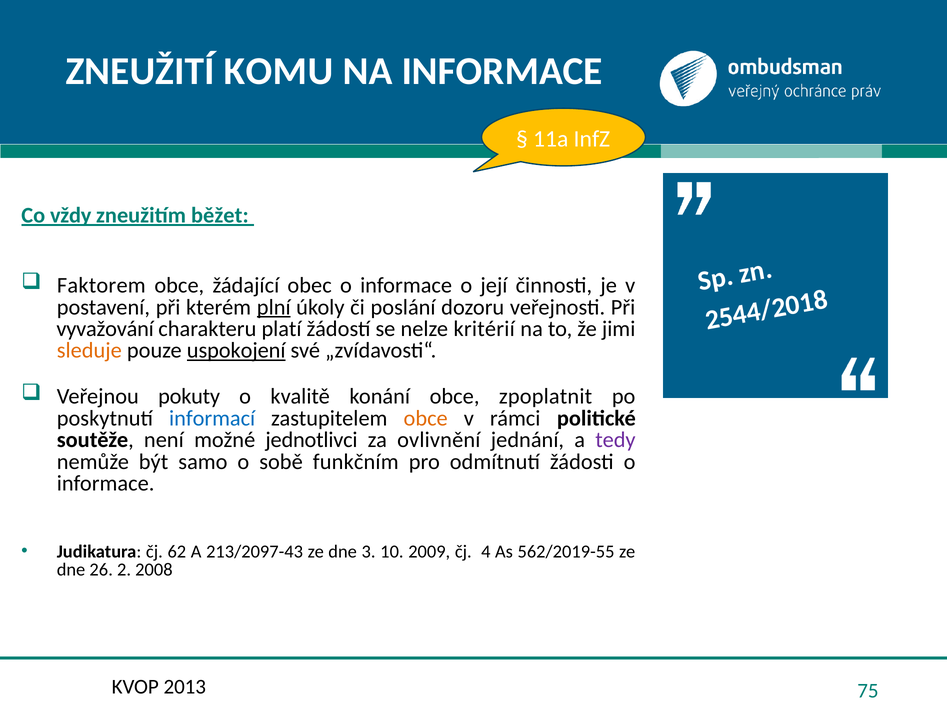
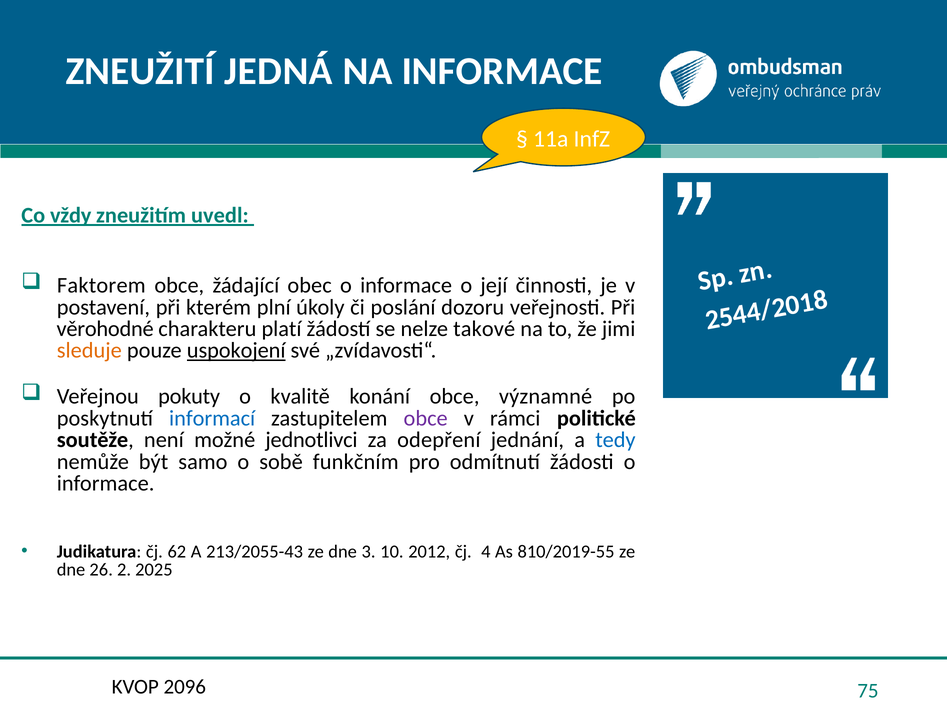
KOMU: KOMU -> JEDNÁ
běžet: běžet -> uvedl
plní underline: present -> none
vyvažování: vyvažování -> věrohodné
kritérií: kritérií -> takové
zpoplatnit: zpoplatnit -> významné
obce at (426, 418) colour: orange -> purple
ovlivnění: ovlivnění -> odepření
tedy colour: purple -> blue
213/2097-43: 213/2097-43 -> 213/2055-43
2009: 2009 -> 2012
562/2019-55: 562/2019-55 -> 810/2019-55
2008: 2008 -> 2025
2013: 2013 -> 2096
